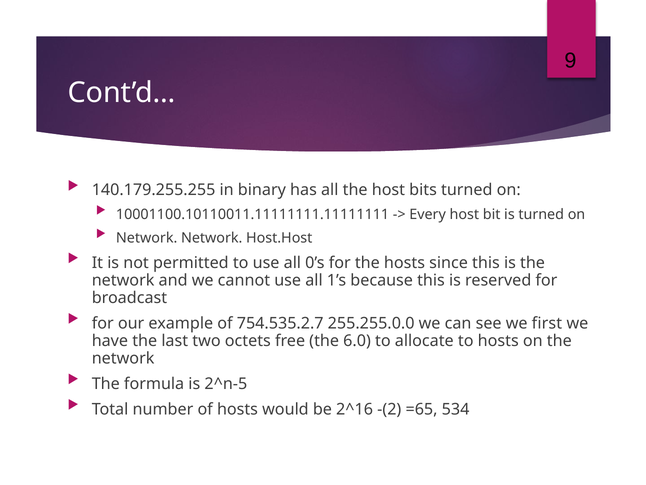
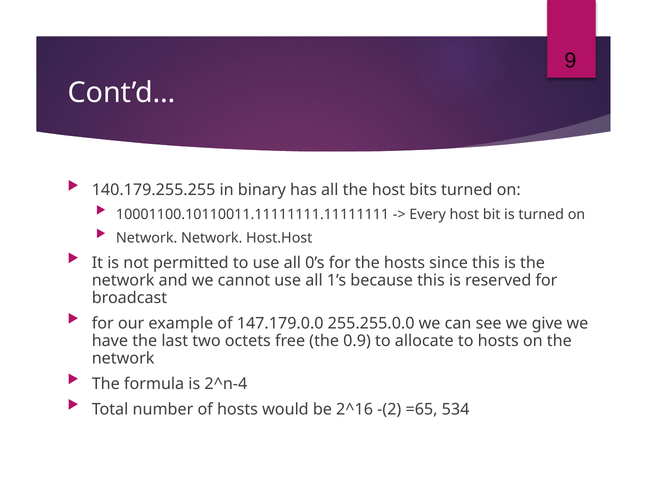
754.535.2.7: 754.535.2.7 -> 147.179.0.0
first: first -> give
6.0: 6.0 -> 0.9
2^n-5: 2^n-5 -> 2^n-4
